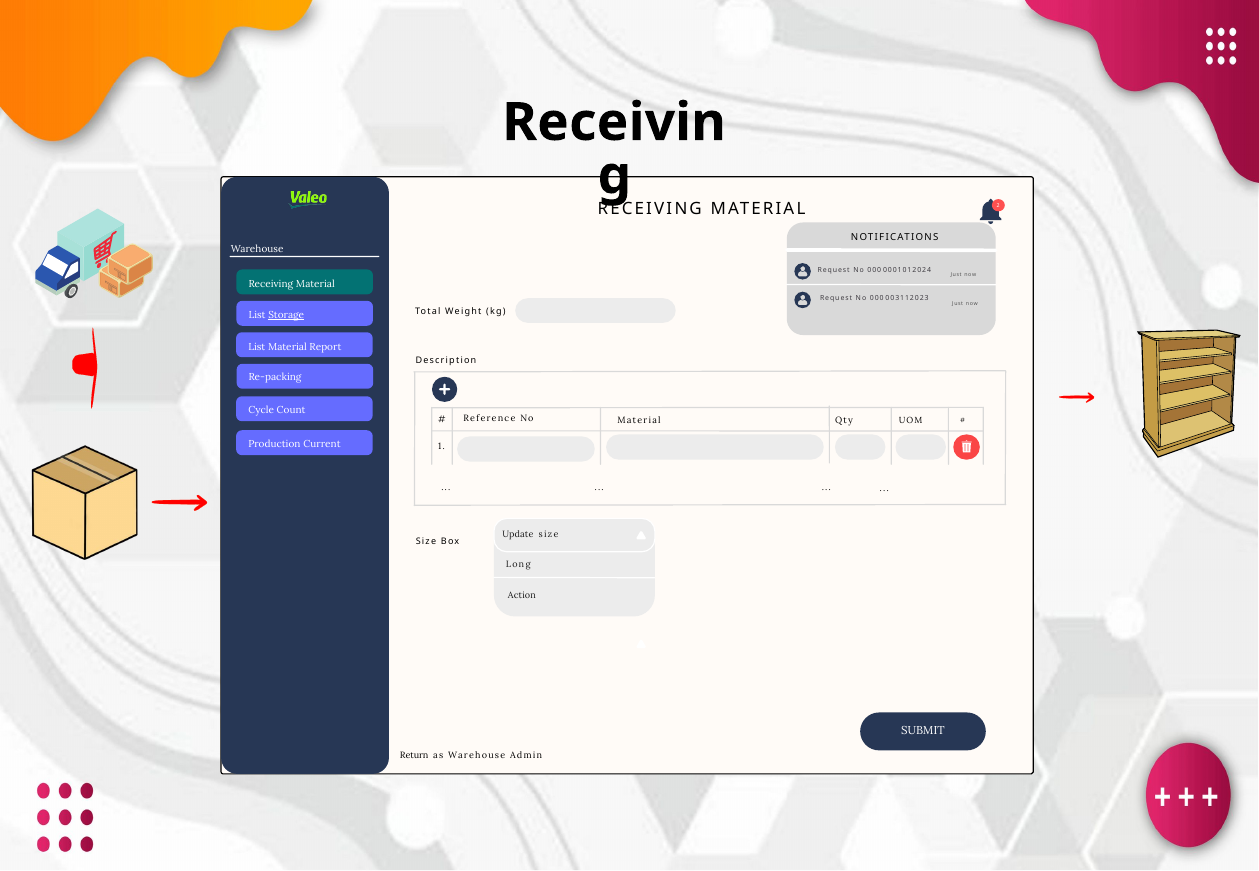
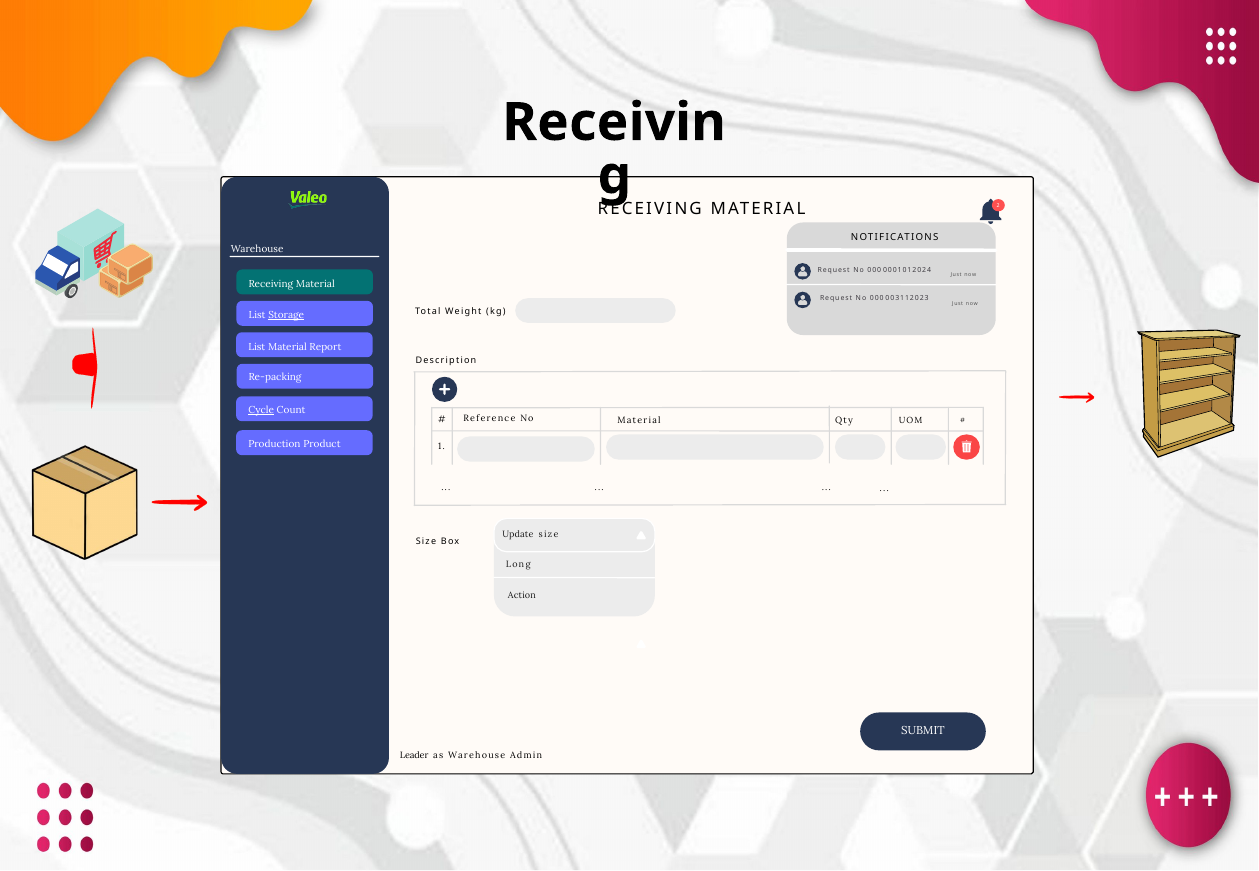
Cycle underline: none -> present
Current: Current -> Product
Return: Return -> Leader
